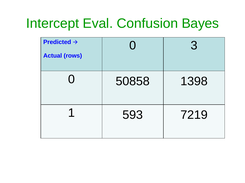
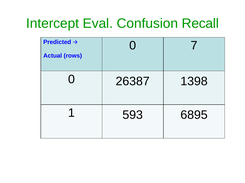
Bayes: Bayes -> Recall
3: 3 -> 7
50858: 50858 -> 26387
7219: 7219 -> 6895
